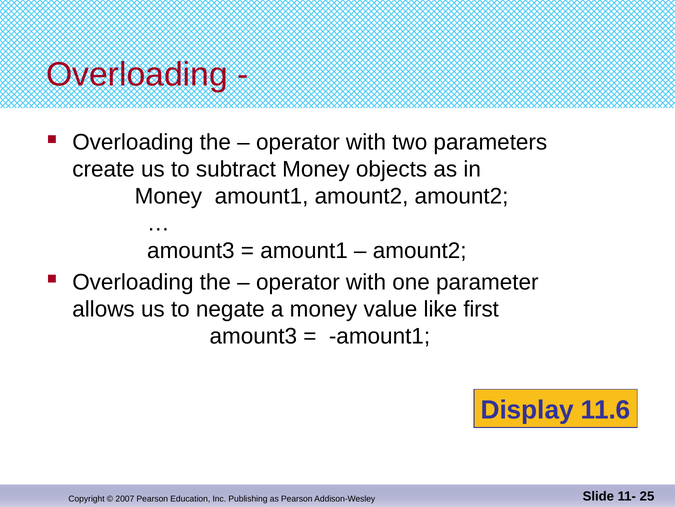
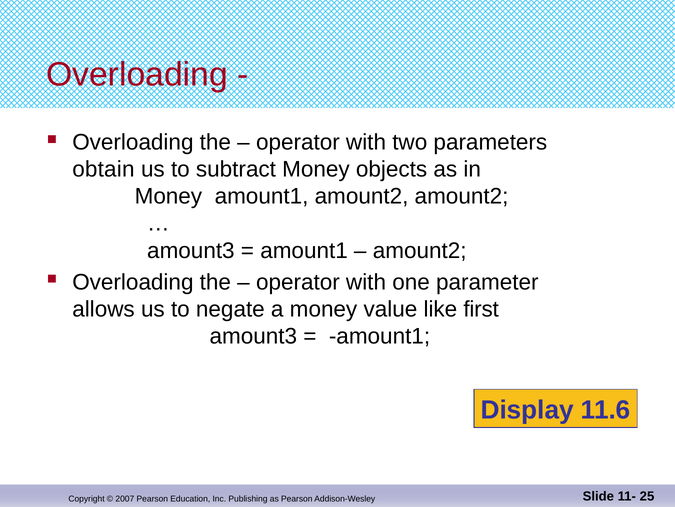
create: create -> obtain
